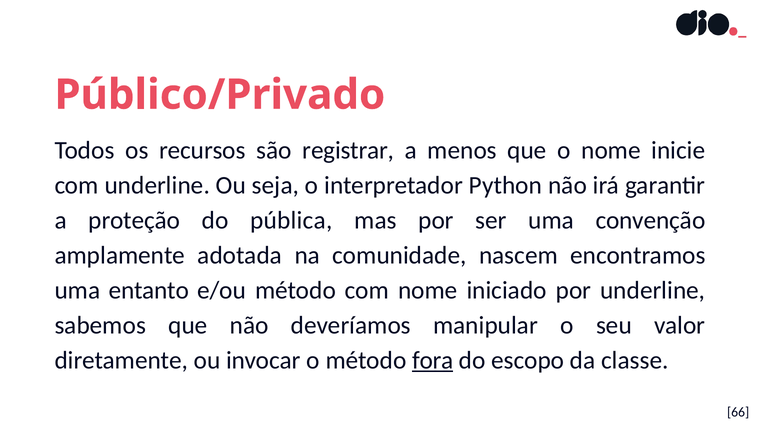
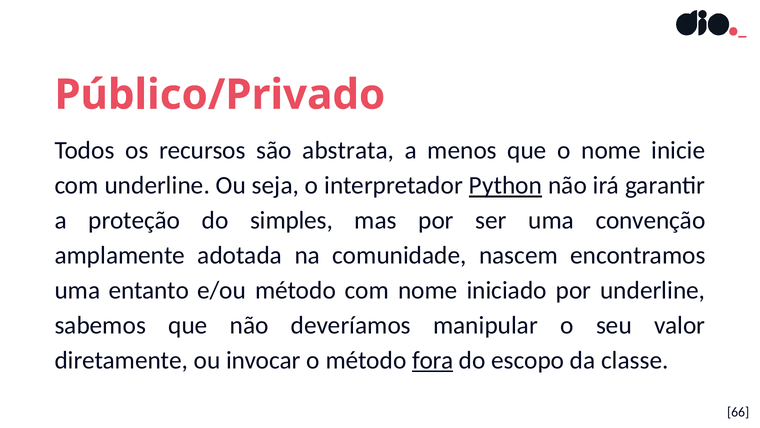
registrar: registrar -> abstrata
Python underline: none -> present
pública: pública -> simples
